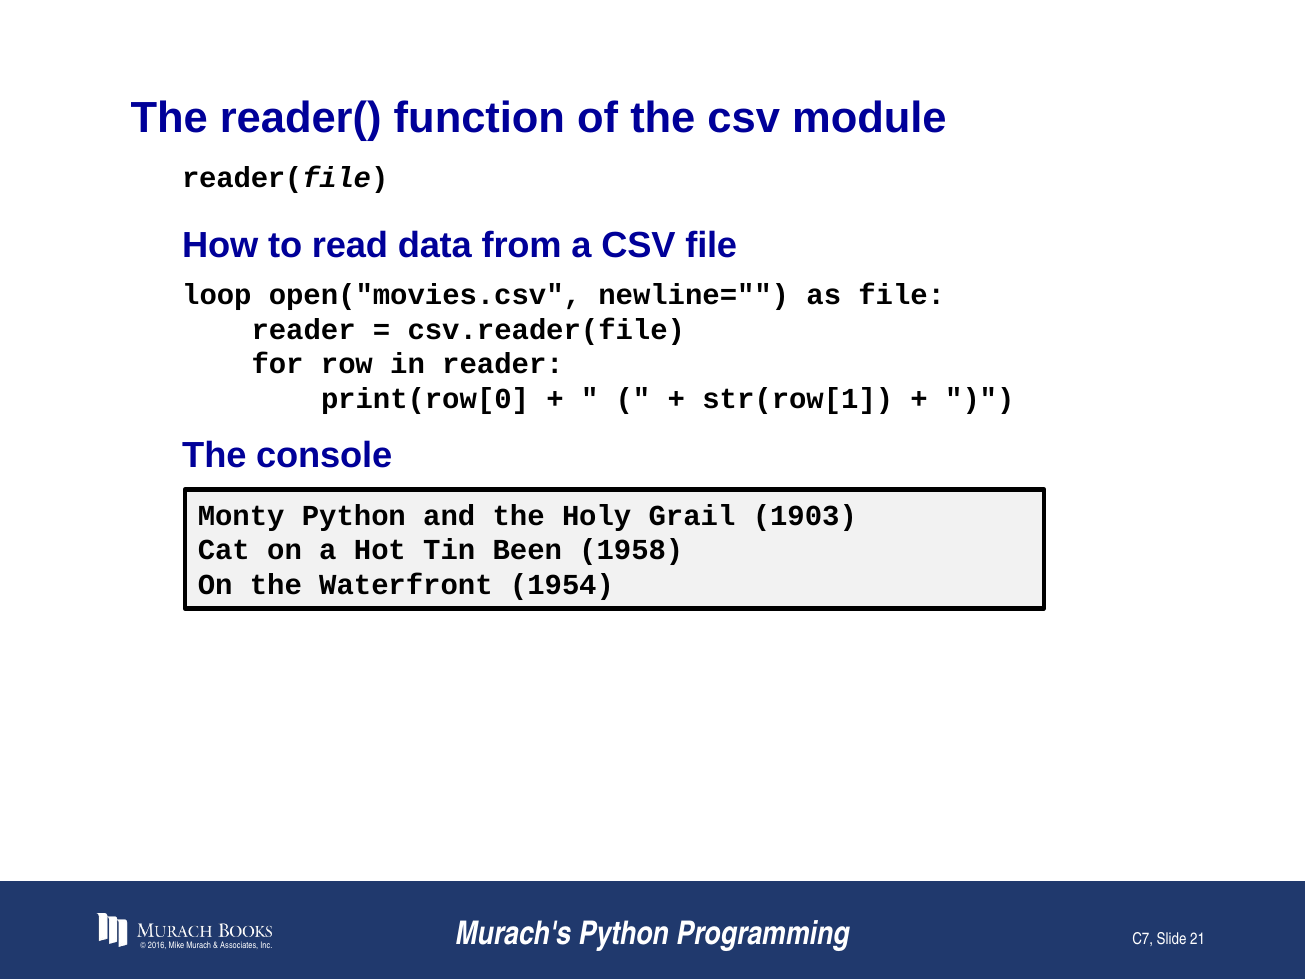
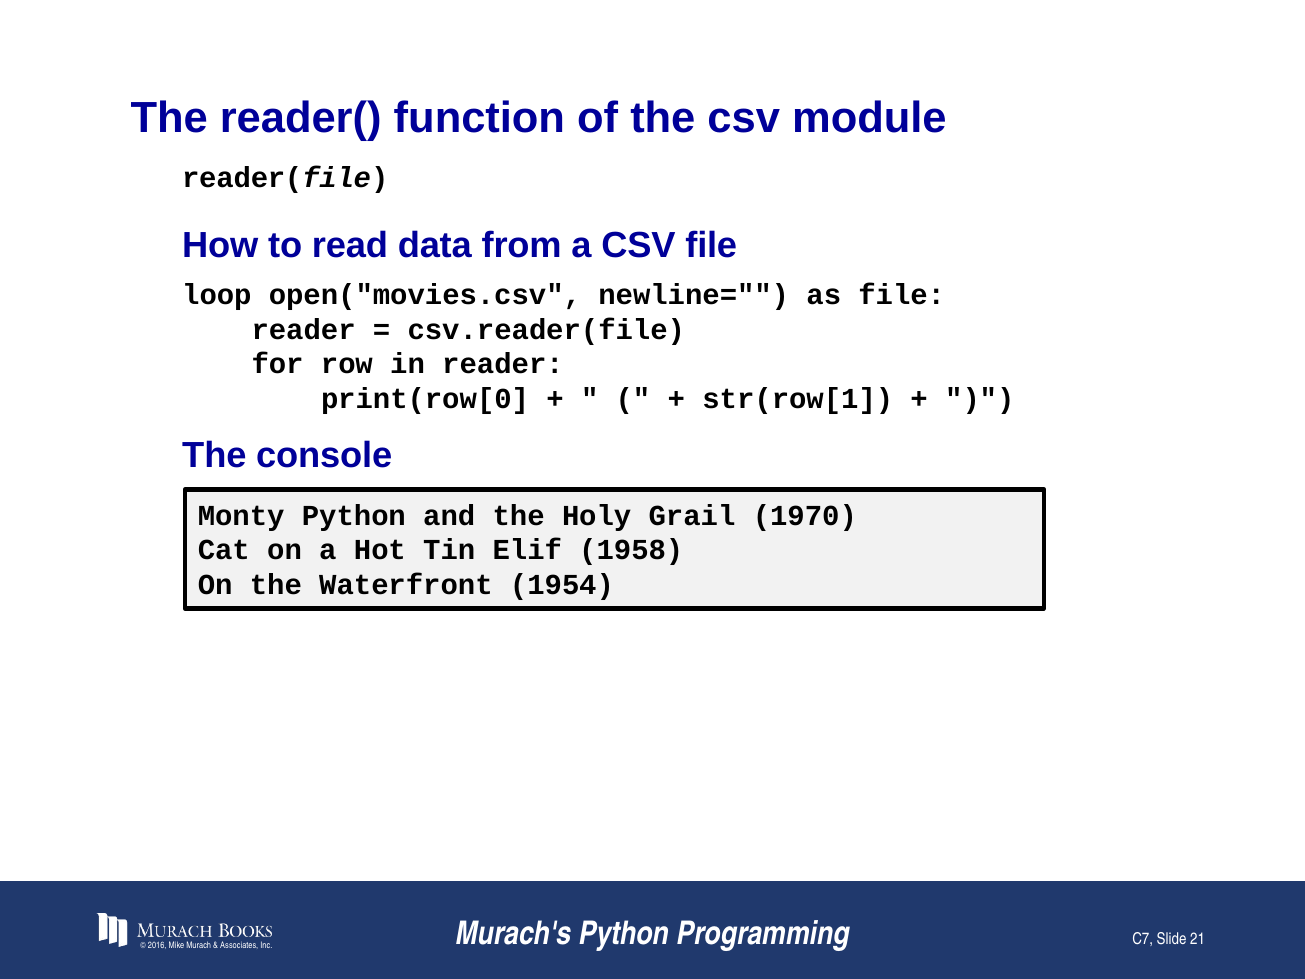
1903: 1903 -> 1970
Been: Been -> Elif
